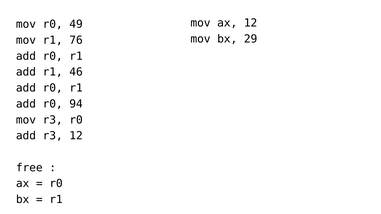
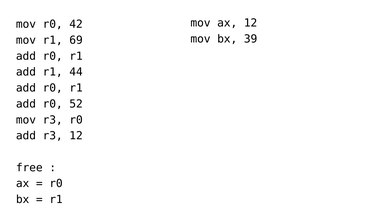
49: 49 -> 42
29: 29 -> 39
76: 76 -> 69
46: 46 -> 44
94: 94 -> 52
